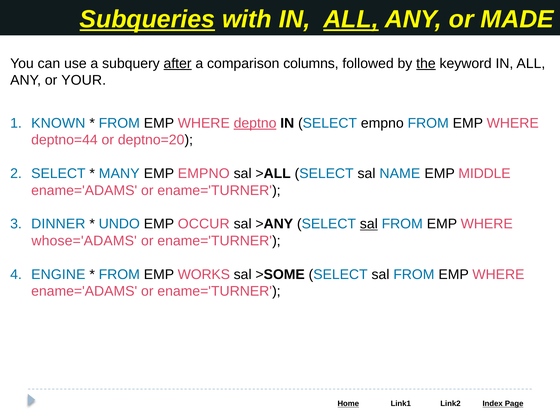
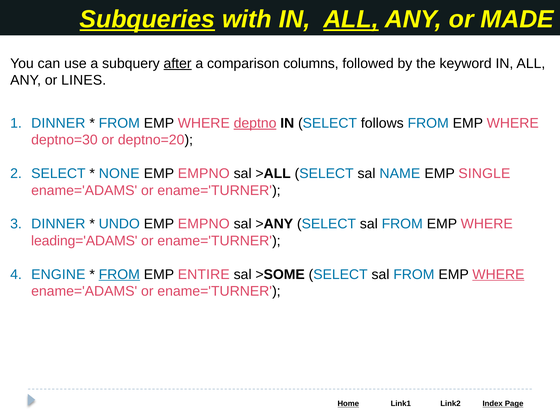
the underline: present -> none
YOUR: YOUR -> LINES
KNOWN at (58, 123): KNOWN -> DINNER
SELECT empno: empno -> follows
deptno=44: deptno=44 -> deptno=30
MANY: MANY -> NONE
MIDDLE: MIDDLE -> SINGLE
OCCUR at (204, 224): OCCUR -> EMPNO
sal at (369, 224) underline: present -> none
whose='ADAMS: whose='ADAMS -> leading='ADAMS
FROM at (119, 274) underline: none -> present
WORKS: WORKS -> ENTIRE
WHERE at (498, 274) underline: none -> present
